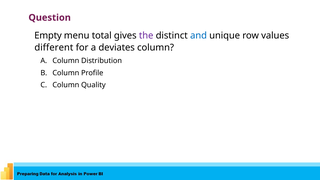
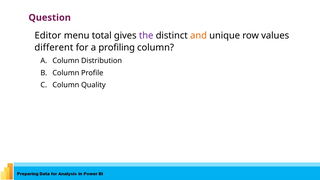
Empty: Empty -> Editor
and colour: blue -> orange
deviates: deviates -> profiling
